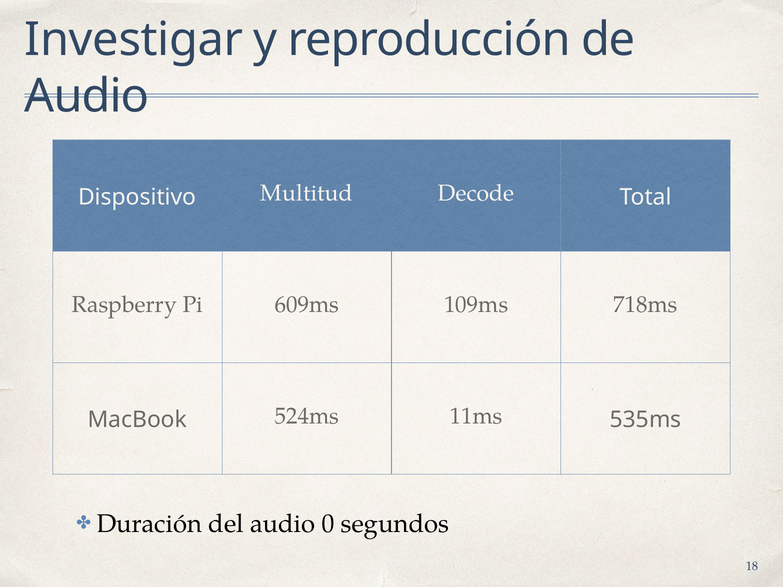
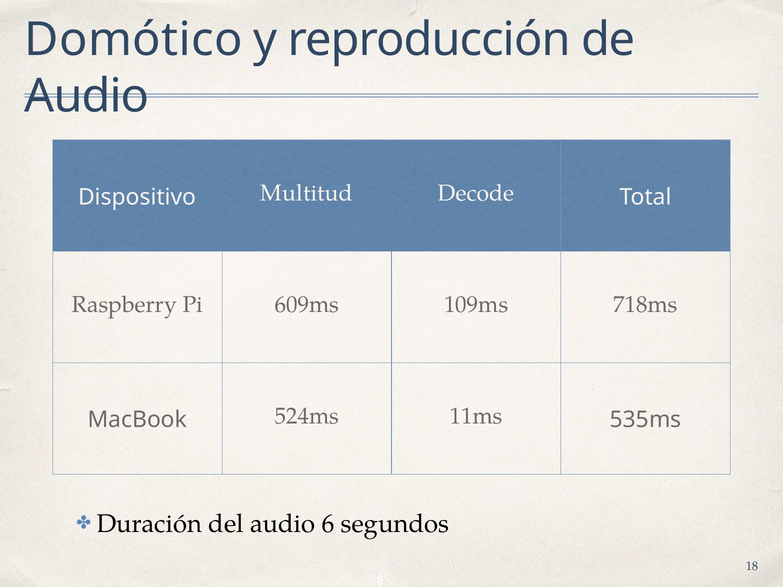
Investigar: Investigar -> Domótico
0: 0 -> 6
